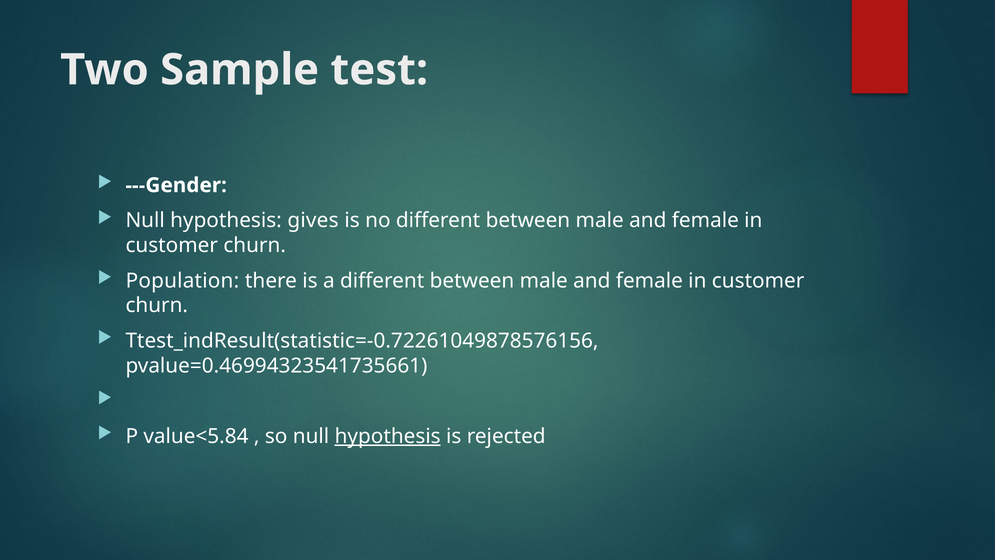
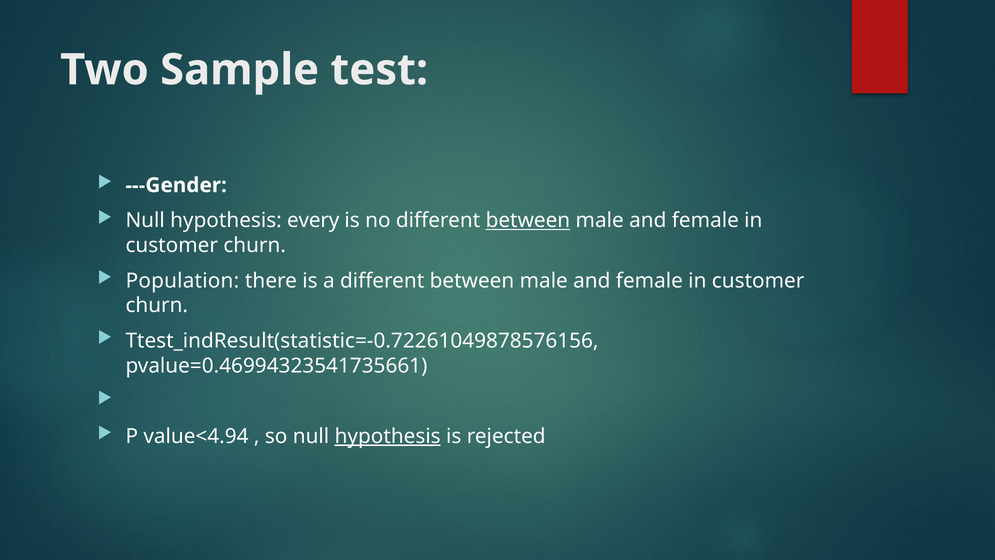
gives: gives -> every
between at (528, 220) underline: none -> present
value<5.84: value<5.84 -> value<4.94
